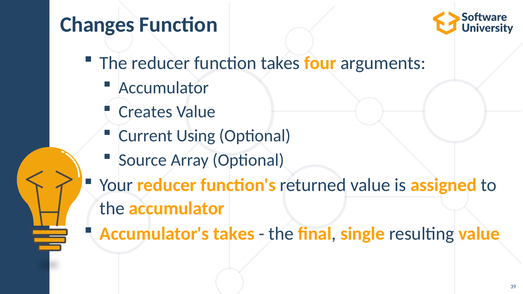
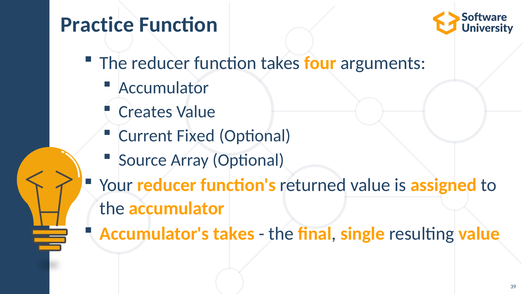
Changes: Changes -> Practice
Using: Using -> Fixed
